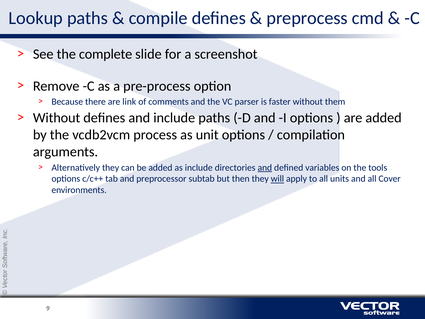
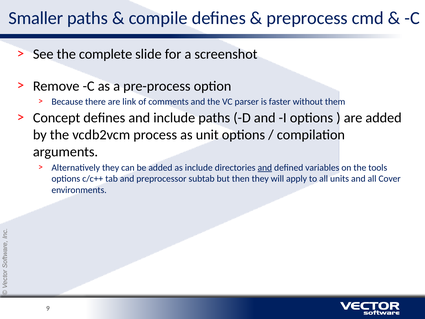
Lookup: Lookup -> Smaller
Without at (57, 118): Without -> Concept
will underline: present -> none
